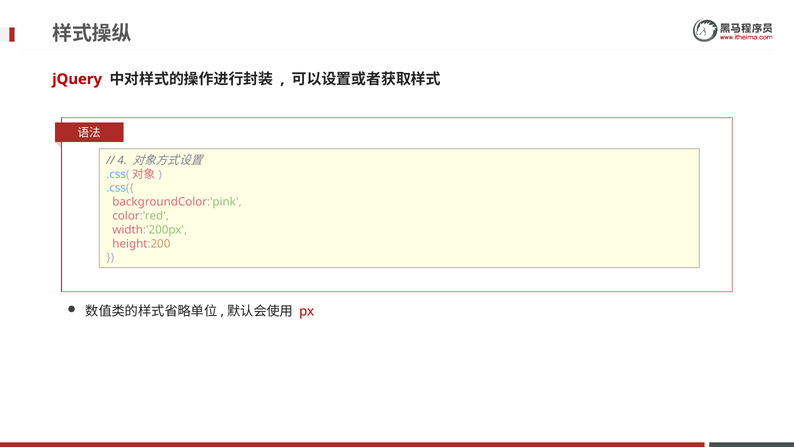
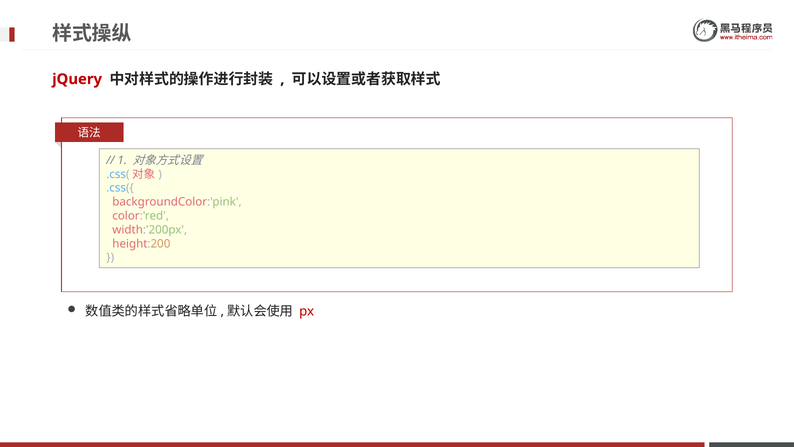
4: 4 -> 1
